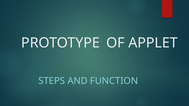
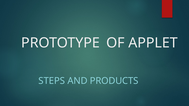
FUNCTION: FUNCTION -> PRODUCTS
